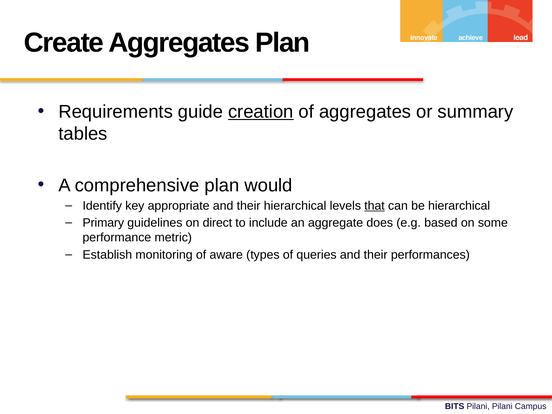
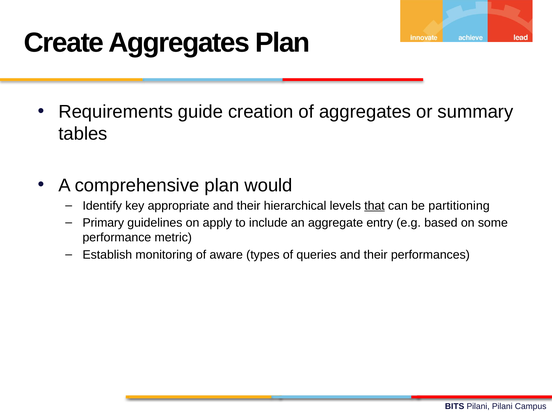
creation underline: present -> none
be hierarchical: hierarchical -> partitioning
direct: direct -> apply
does: does -> entry
